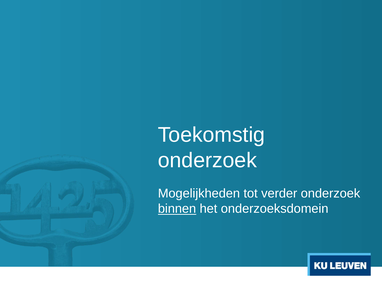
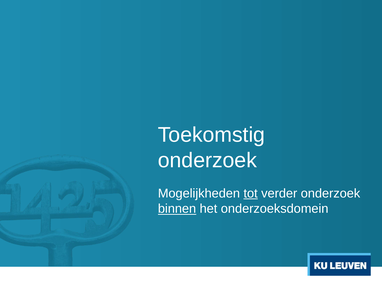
tot underline: none -> present
